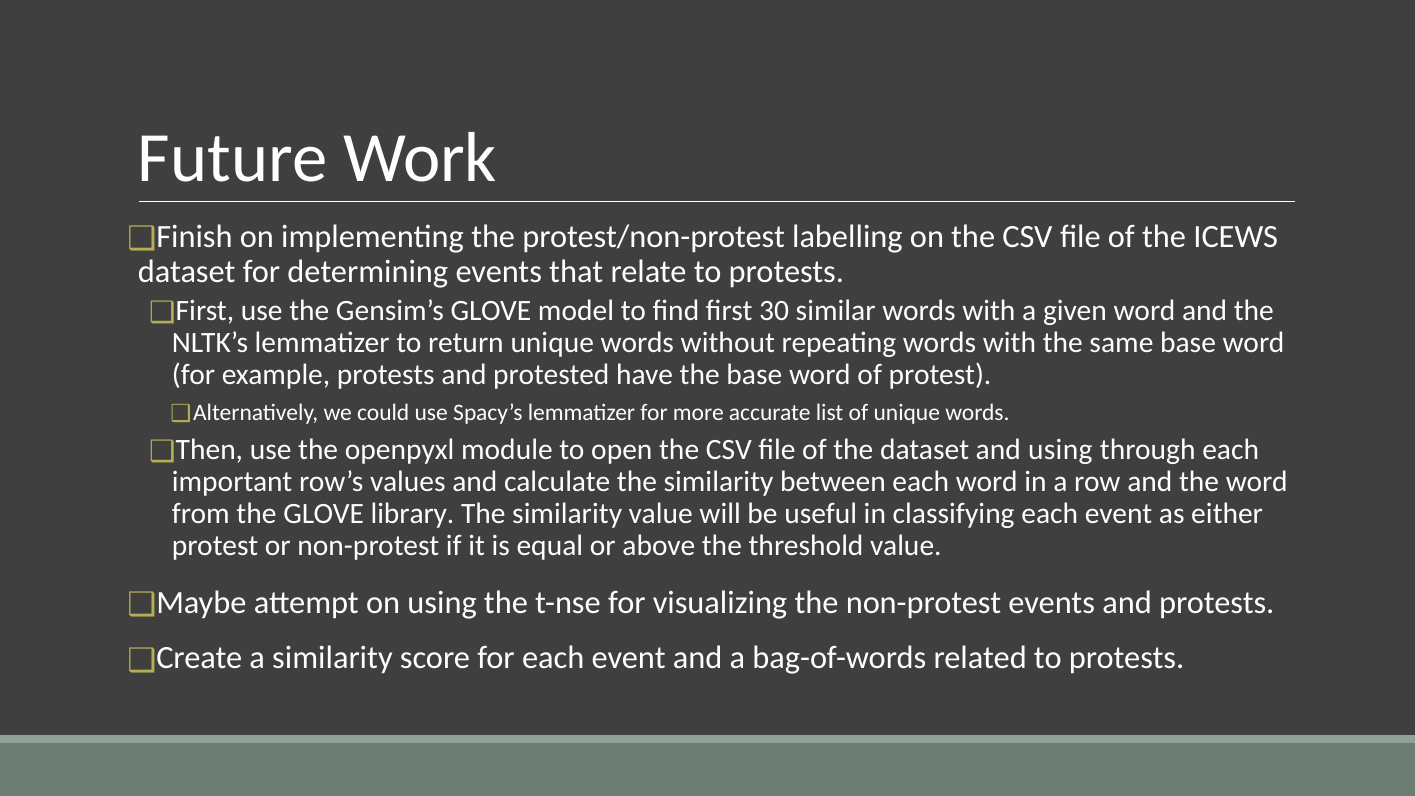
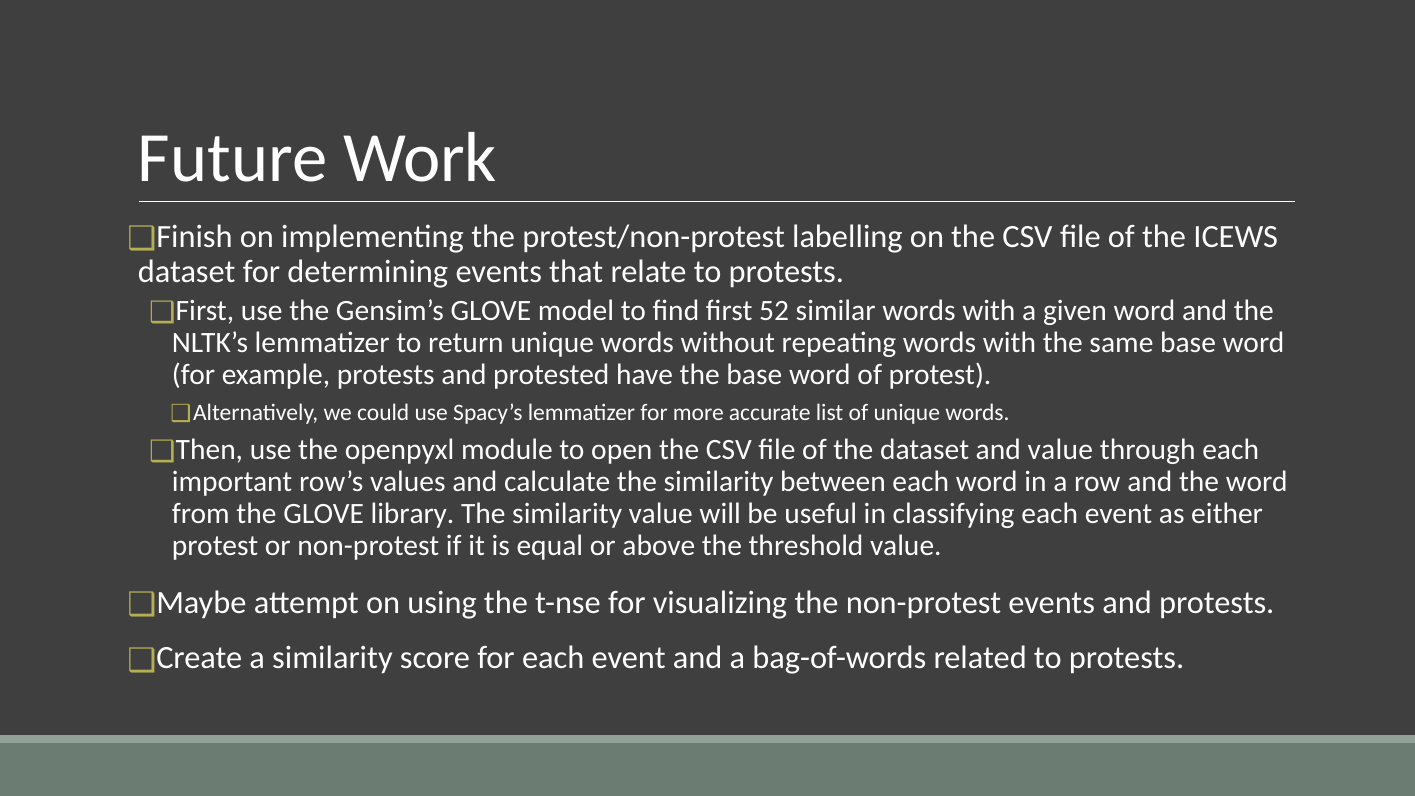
30: 30 -> 52
and using: using -> value
